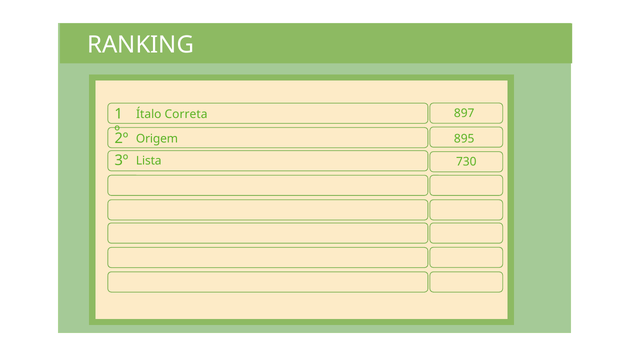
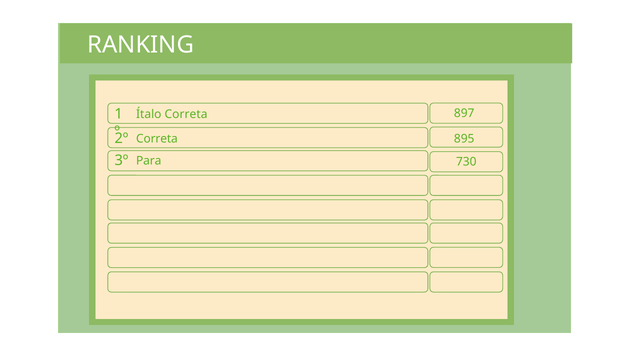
Origem at (157, 139): Origem -> Correta
Lista: Lista -> Para
